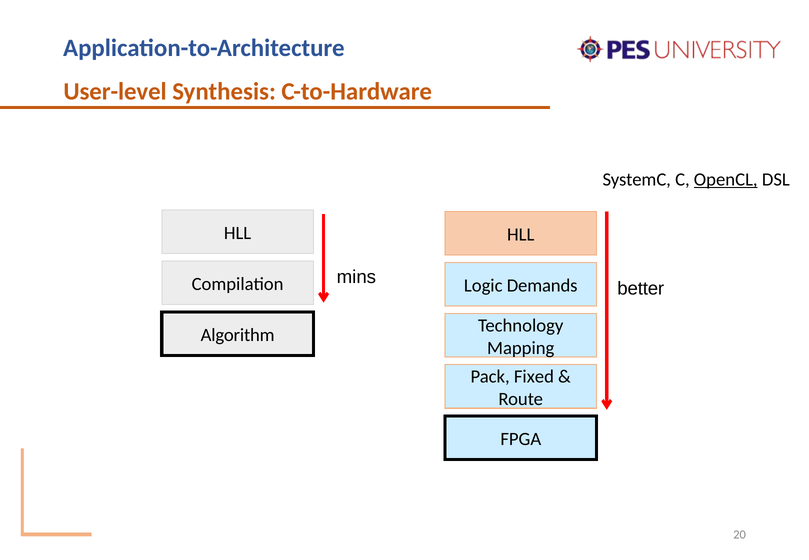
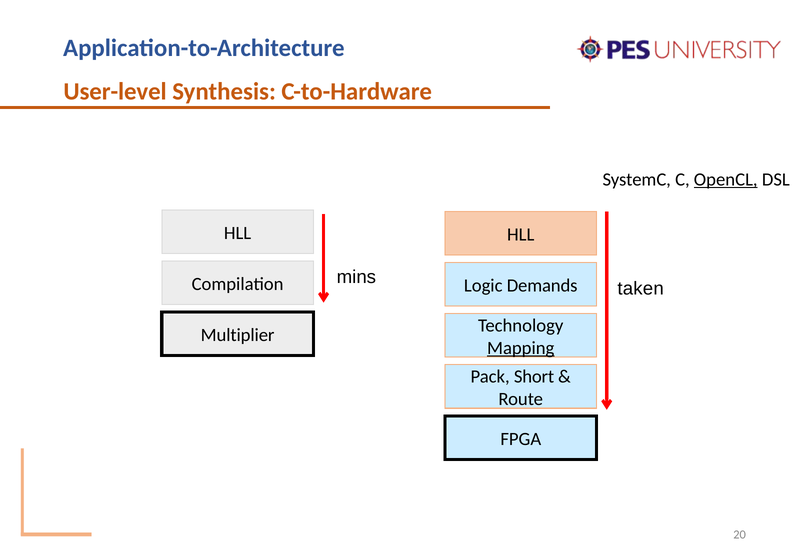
better: better -> taken
Algorithm: Algorithm -> Multiplier
Mapping underline: none -> present
Fixed: Fixed -> Short
